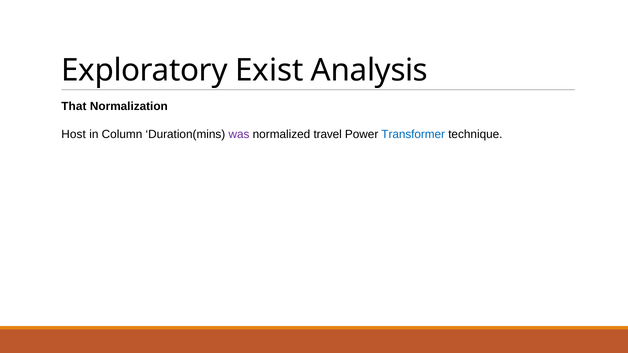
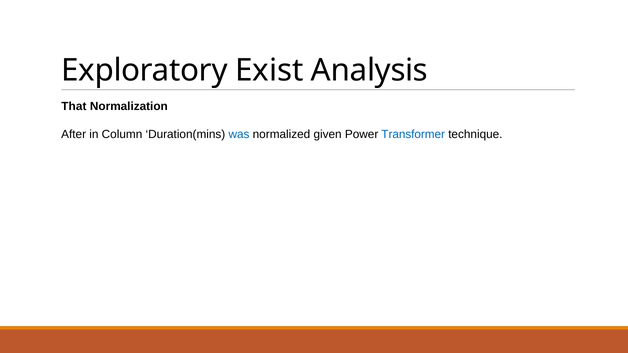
Host: Host -> After
was colour: purple -> blue
travel: travel -> given
